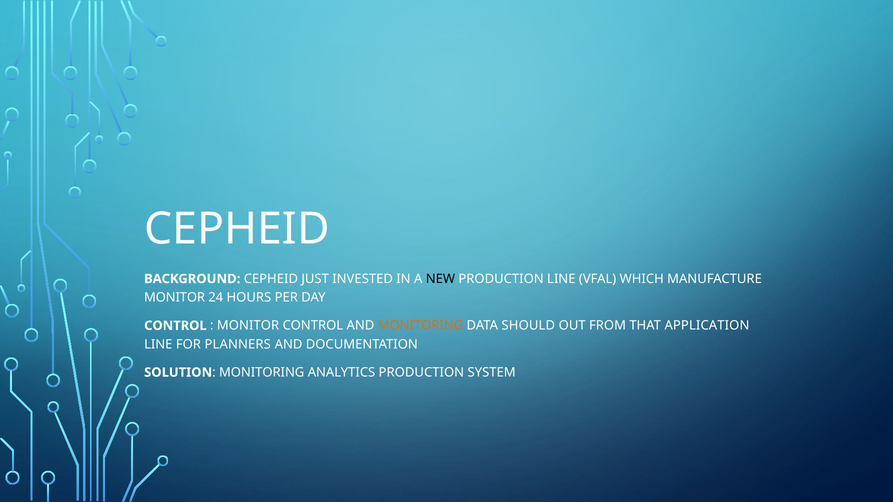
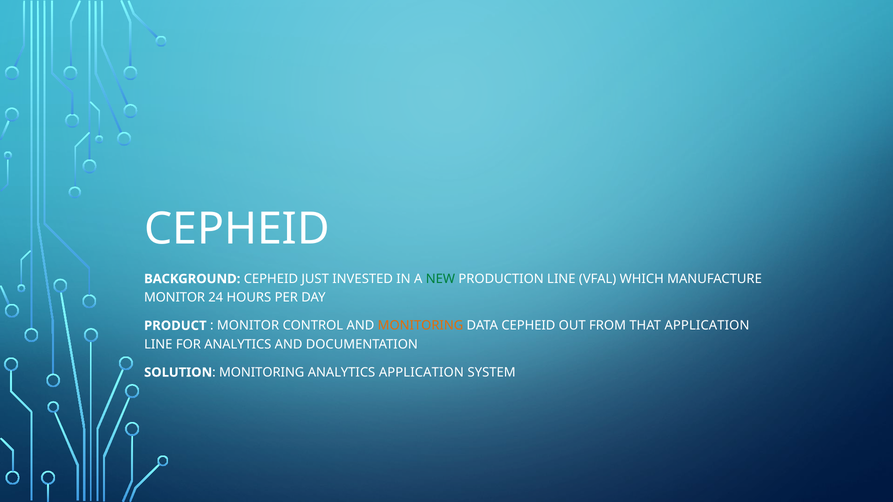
NEW colour: black -> green
CONTROL at (175, 326): CONTROL -> PRODUCT
DATA SHOULD: SHOULD -> CEPHEID
FOR PLANNERS: PLANNERS -> ANALYTICS
ANALYTICS PRODUCTION: PRODUCTION -> APPLICATION
